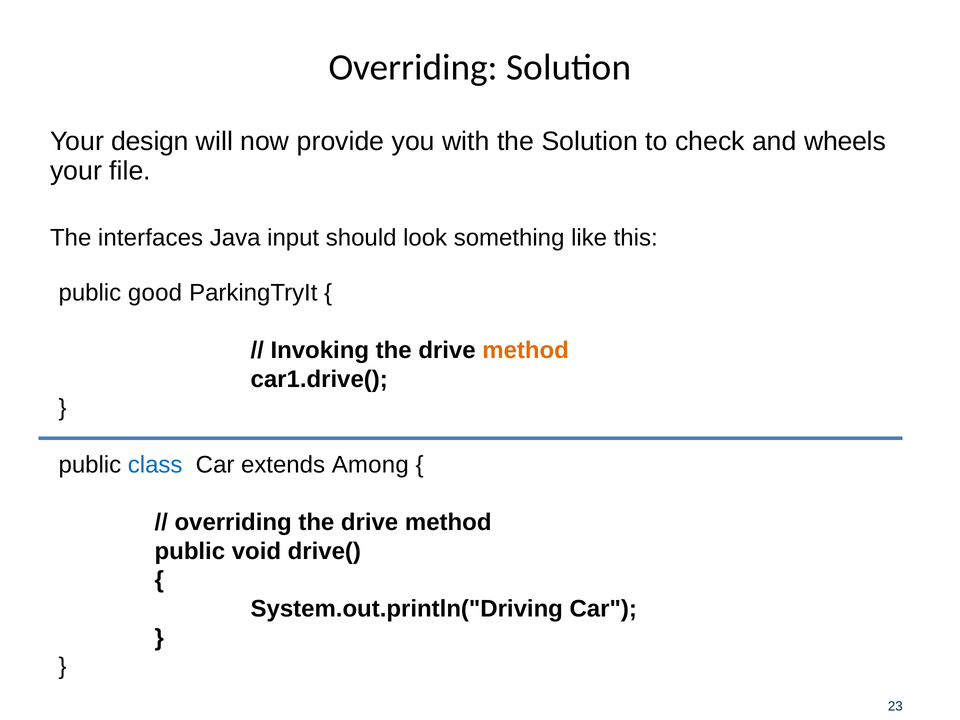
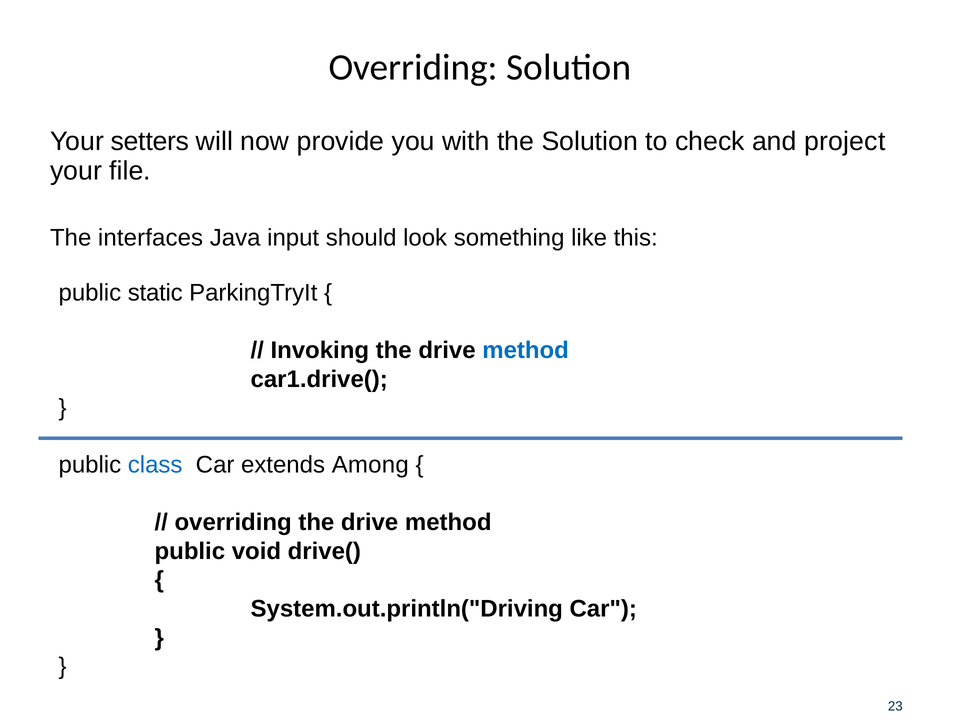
design: design -> setters
wheels: wheels -> project
good: good -> static
method at (526, 350) colour: orange -> blue
